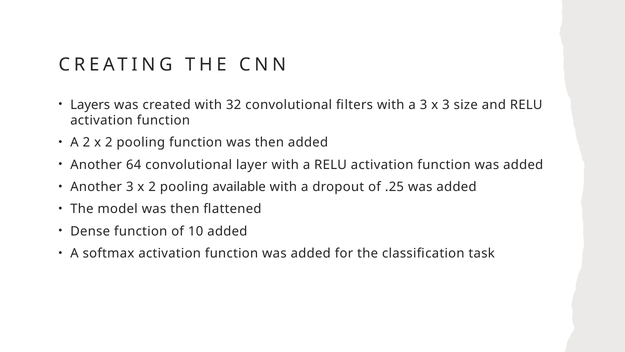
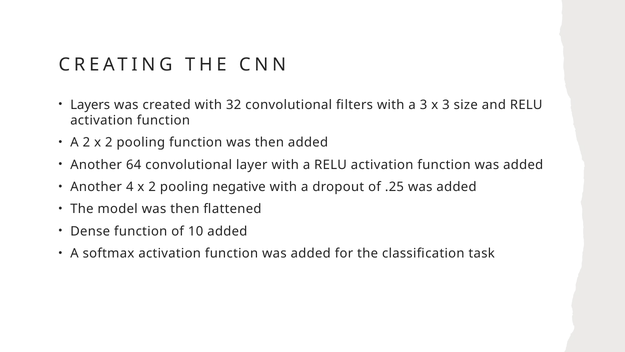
Another 3: 3 -> 4
available: available -> negative
